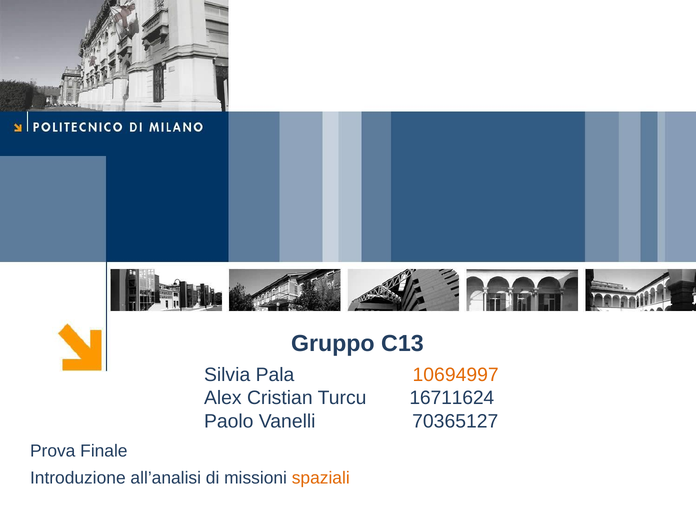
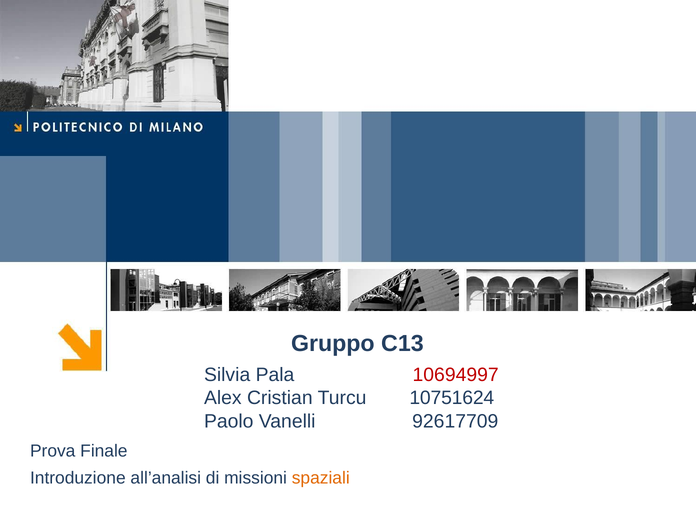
10694997 colour: orange -> red
16711624: 16711624 -> 10751624
70365127: 70365127 -> 92617709
